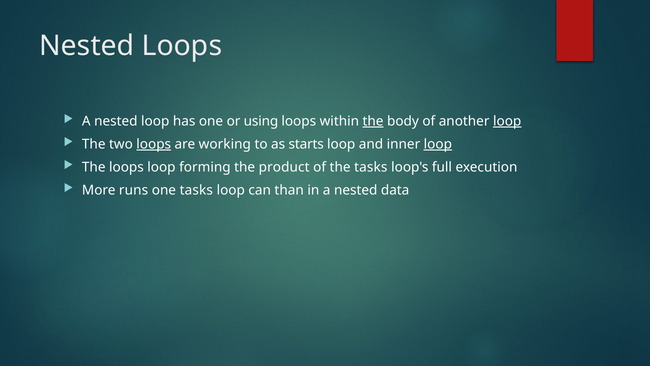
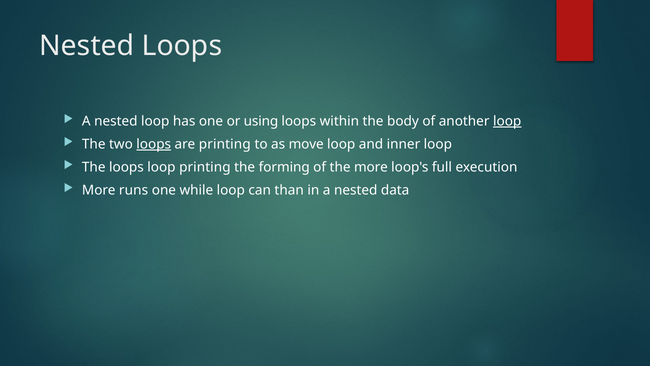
the at (373, 121) underline: present -> none
are working: working -> printing
starts: starts -> move
loop at (438, 144) underline: present -> none
loop forming: forming -> printing
product: product -> forming
the tasks: tasks -> more
one tasks: tasks -> while
